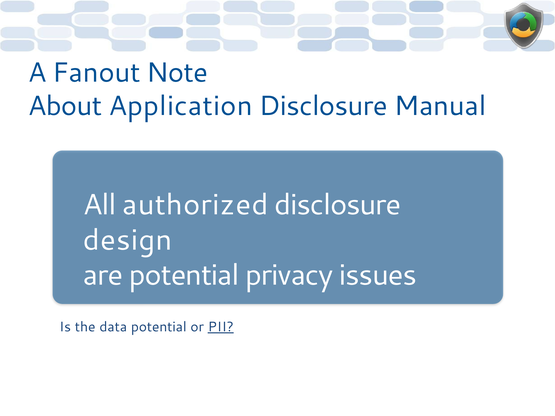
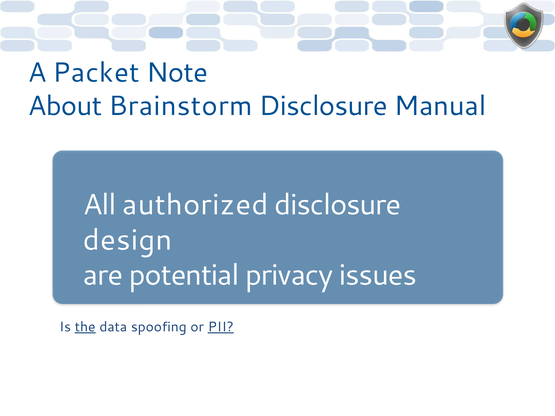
Fanout: Fanout -> Packet
Application: Application -> Brainstorm
the underline: none -> present
data potential: potential -> spoofing
